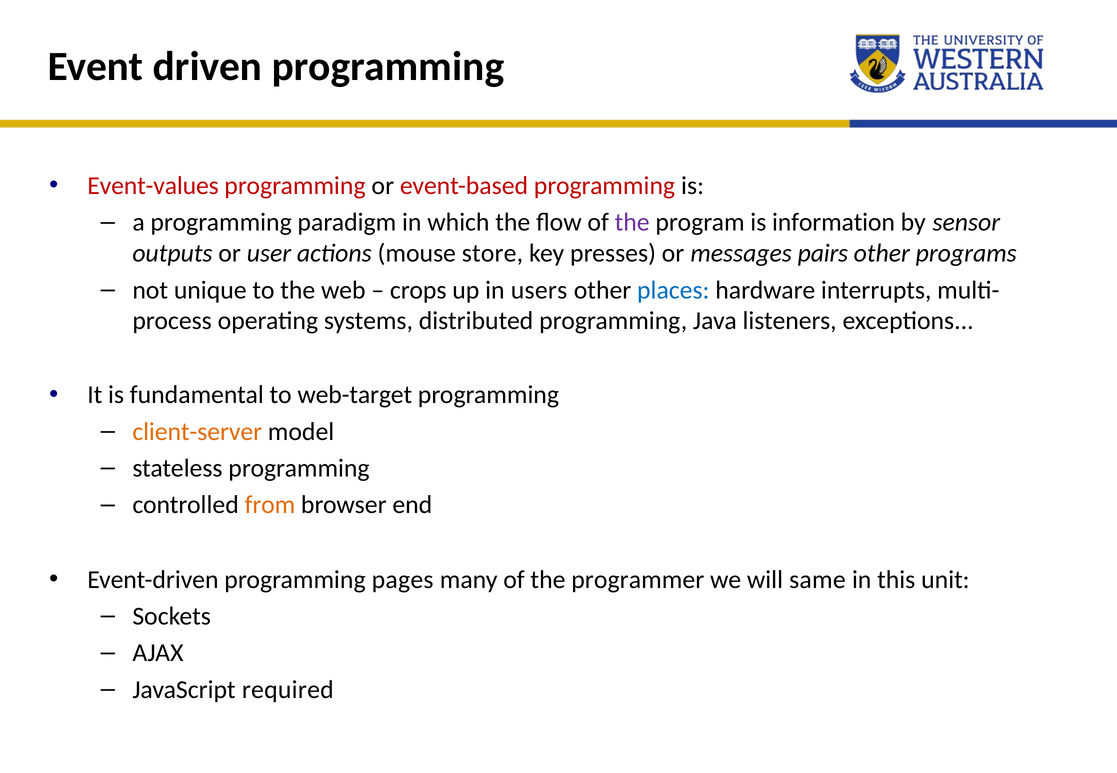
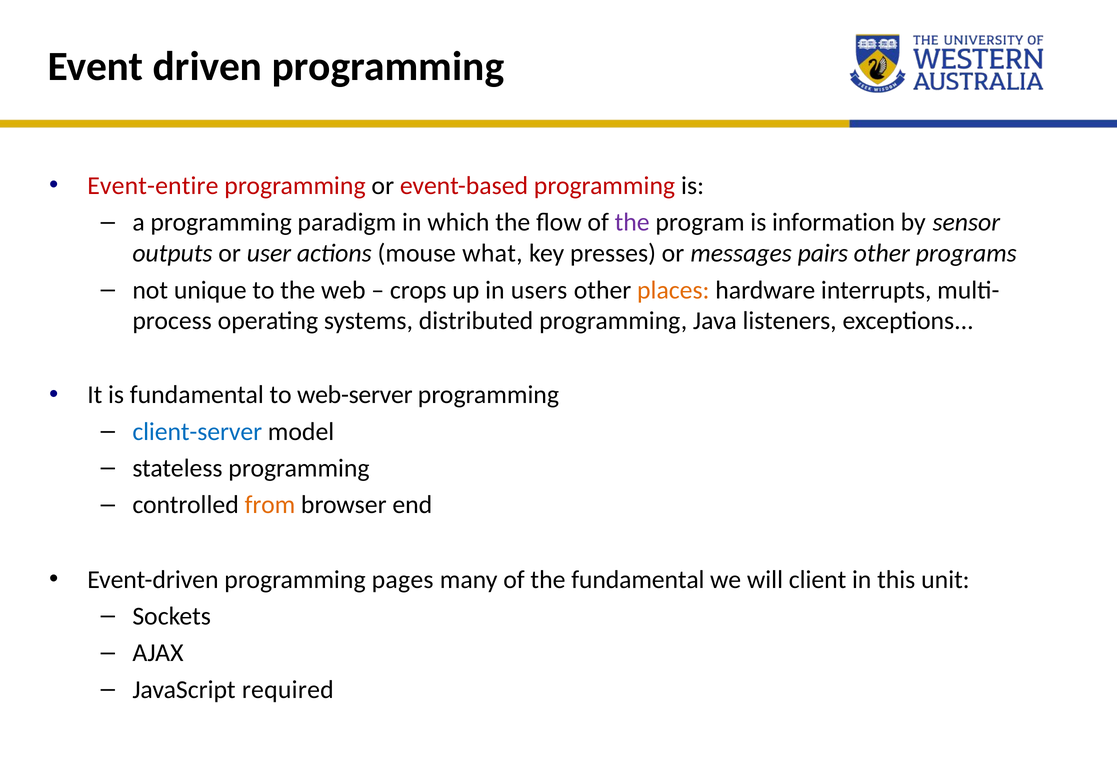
Event-values: Event-values -> Event-entire
store: store -> what
places colour: blue -> orange
web-target: web-target -> web-server
client-server colour: orange -> blue
the programmer: programmer -> fundamental
same: same -> client
